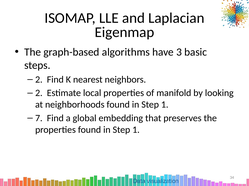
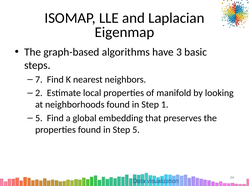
2 at (39, 80): 2 -> 7
7 at (39, 119): 7 -> 5
1 at (136, 130): 1 -> 5
